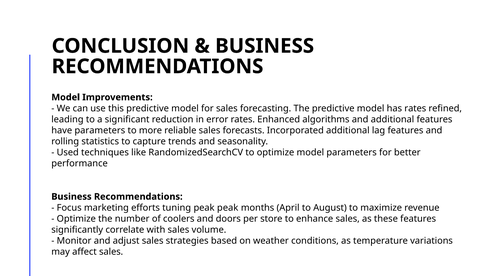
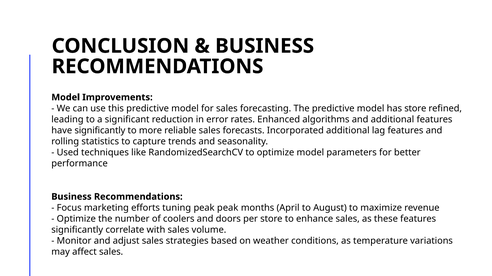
has rates: rates -> store
have parameters: parameters -> significantly
